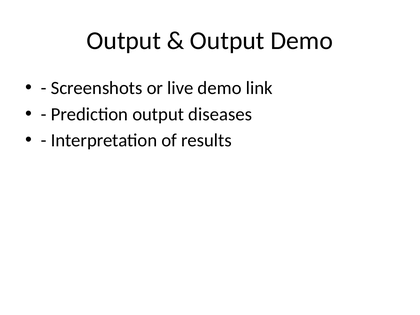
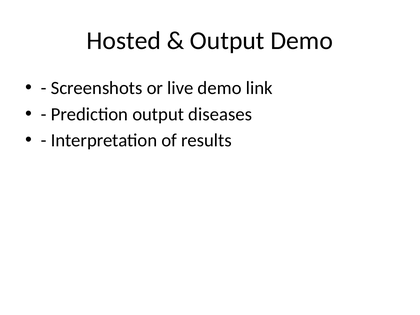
Output at (124, 41): Output -> Hosted
